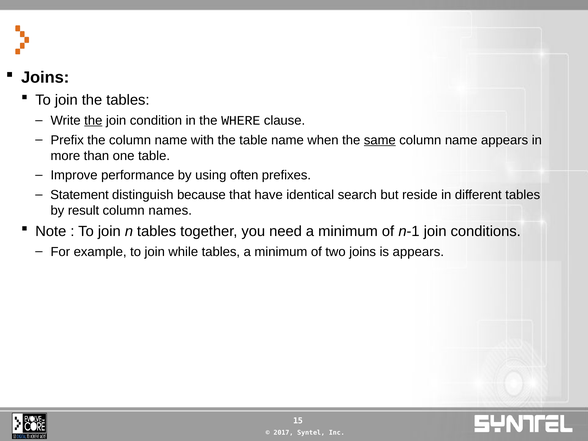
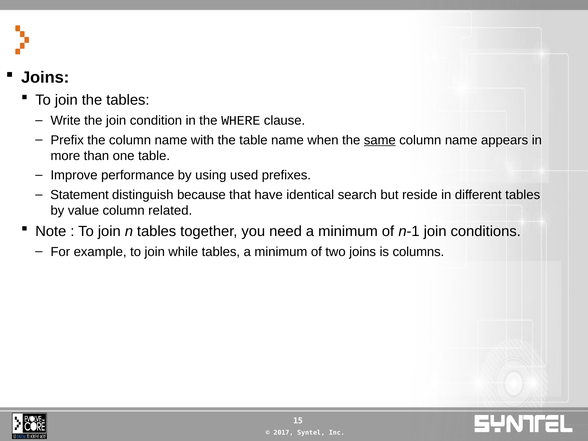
the at (93, 120) underline: present -> none
often: often -> used
result: result -> value
names: names -> related
is appears: appears -> columns
